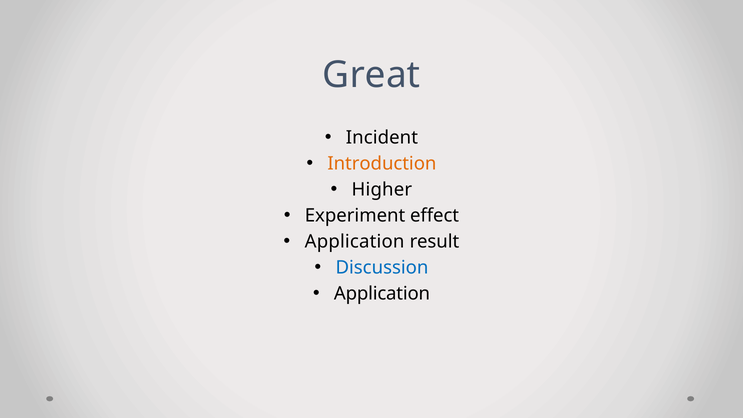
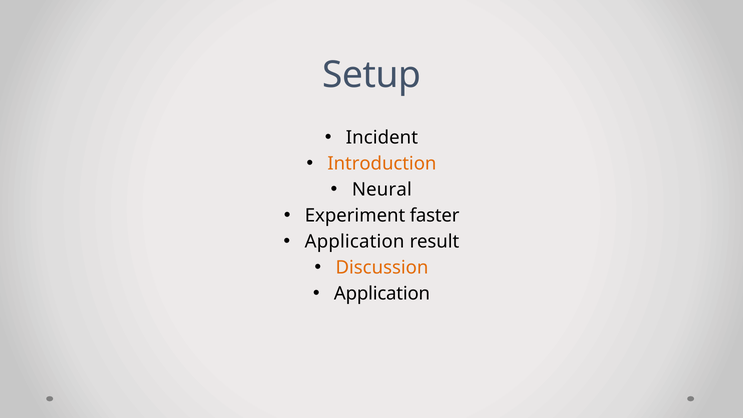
Great: Great -> Setup
Higher: Higher -> Neural
effect: effect -> faster
Discussion colour: blue -> orange
